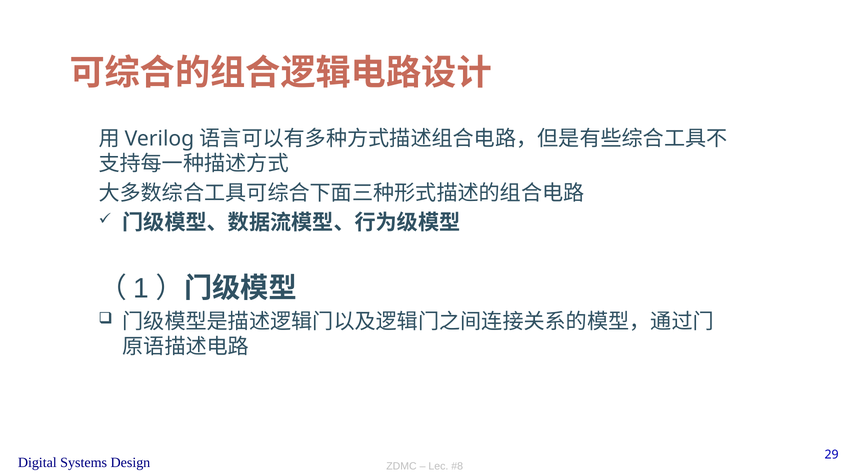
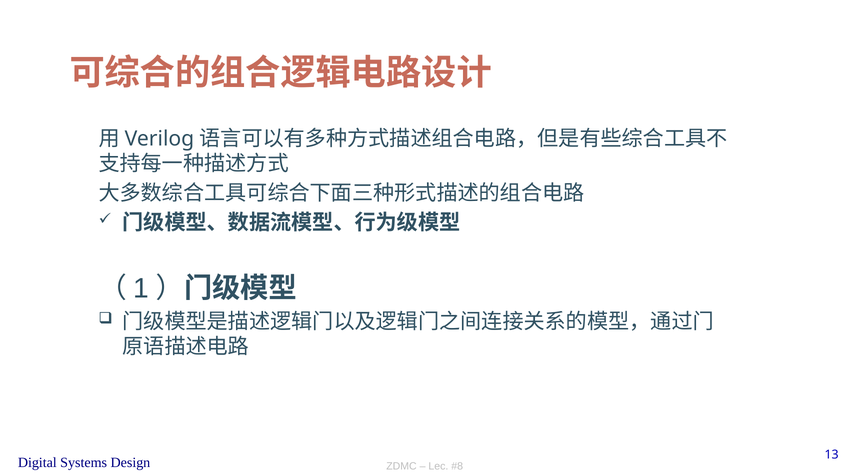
29: 29 -> 13
